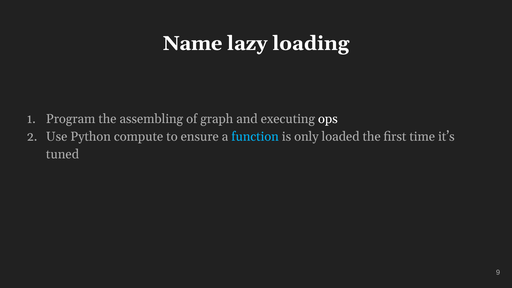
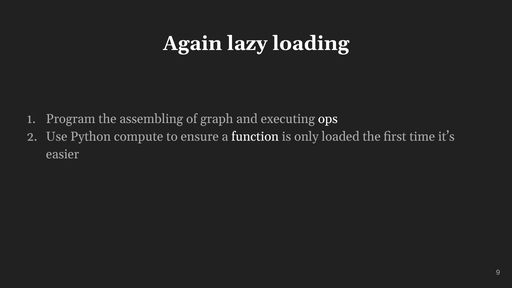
Name: Name -> Again
function colour: light blue -> white
tuned: tuned -> easier
